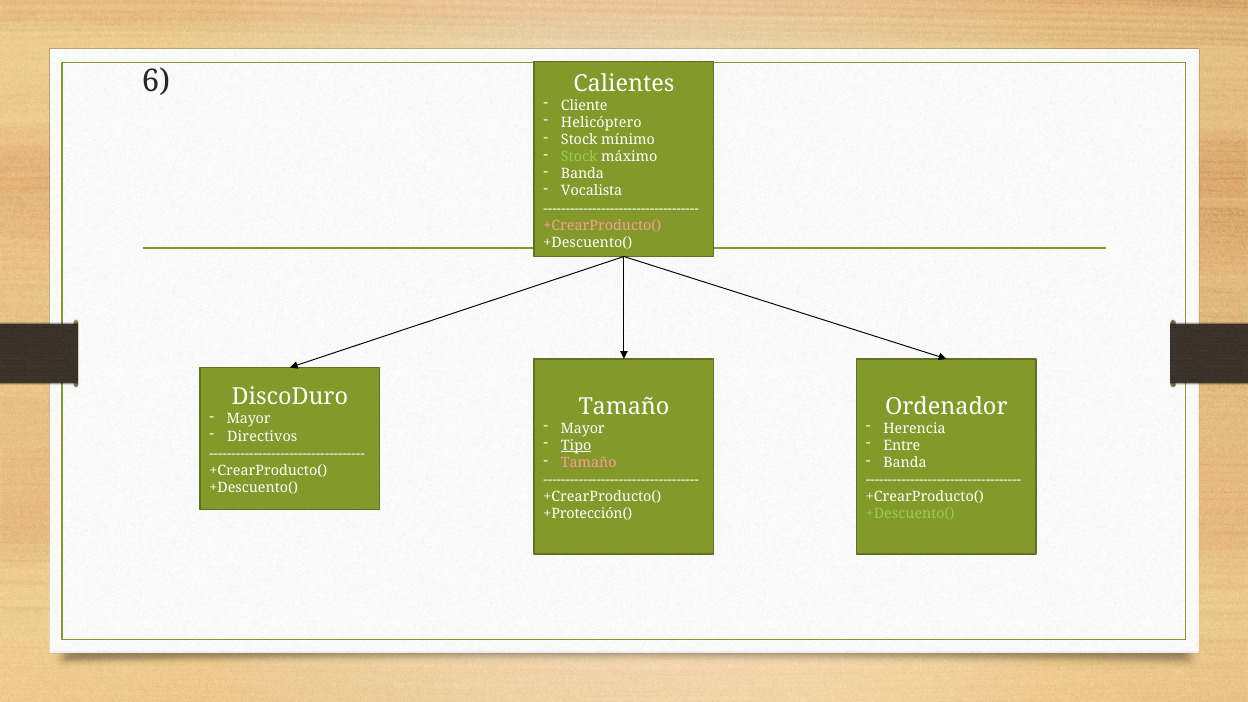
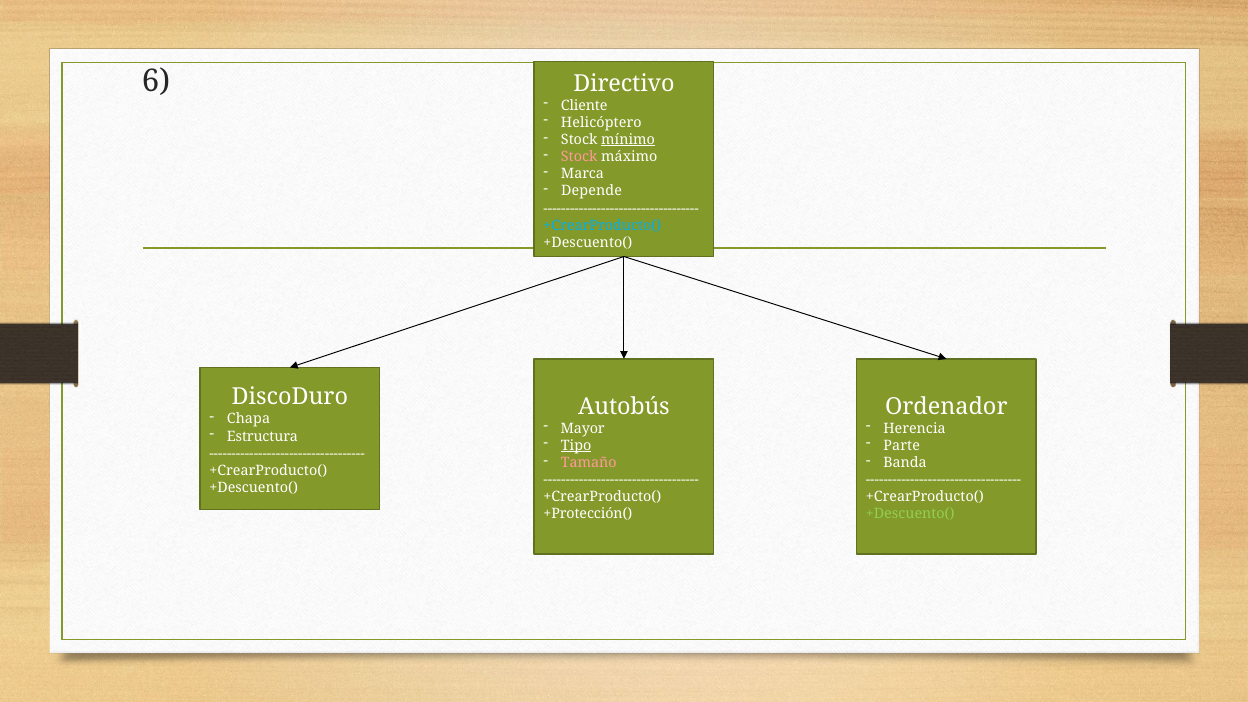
Calientes: Calientes -> Directivo
mínimo underline: none -> present
Stock at (579, 157) colour: light green -> pink
Banda at (582, 174): Banda -> Marca
Vocalista: Vocalista -> Depende
+CrearProducto( at (602, 226) colour: pink -> light blue
Tamaño at (624, 406): Tamaño -> Autobús
Mayor at (249, 419): Mayor -> Chapa
Directivos: Directivos -> Estructura
Entre: Entre -> Parte
